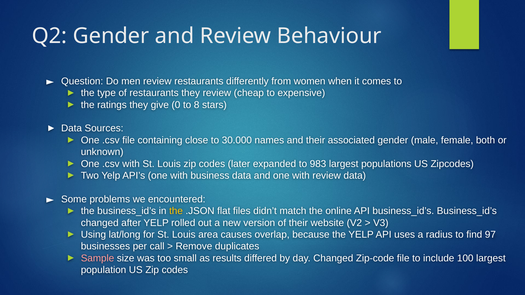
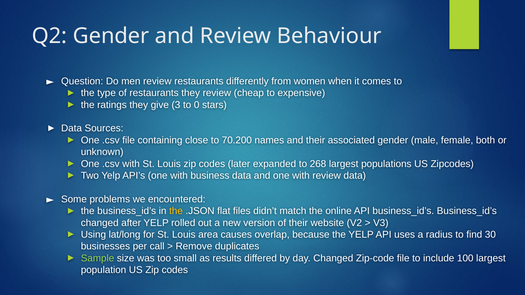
0: 0 -> 3
8: 8 -> 0
30.000: 30.000 -> 70.200
983: 983 -> 268
97: 97 -> 30
Sample colour: pink -> light green
